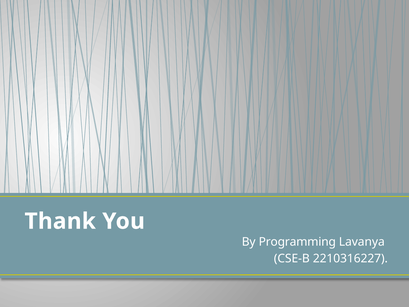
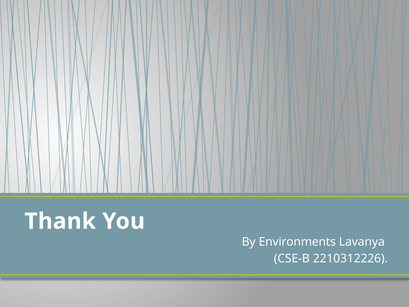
Programming: Programming -> Environments
2210316227: 2210316227 -> 2210312226
